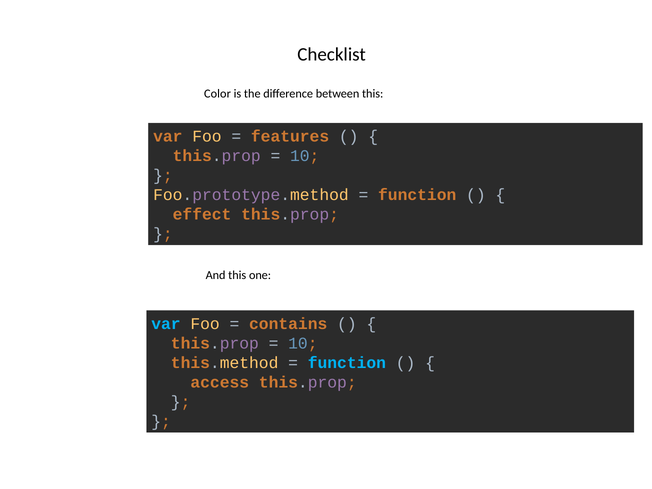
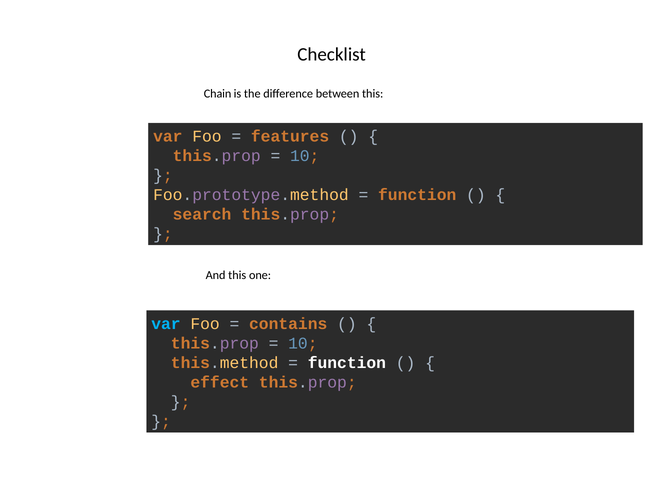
Color: Color -> Chain
effect: effect -> search
function at (347, 363) colour: light blue -> white
access: access -> effect
